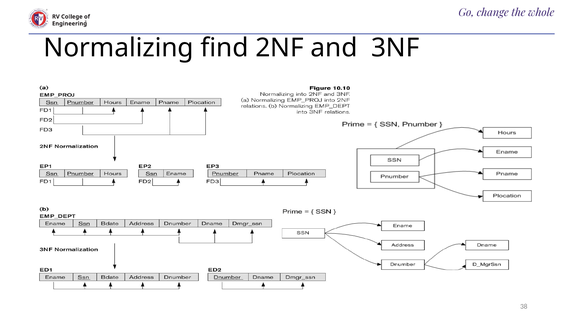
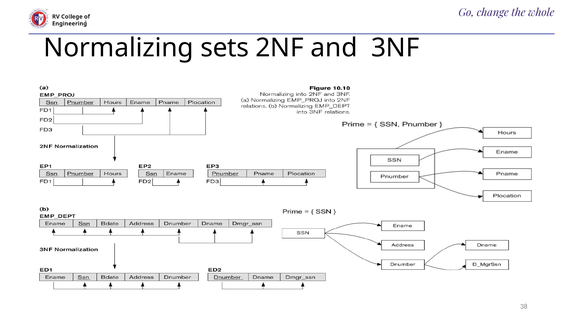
find: find -> sets
